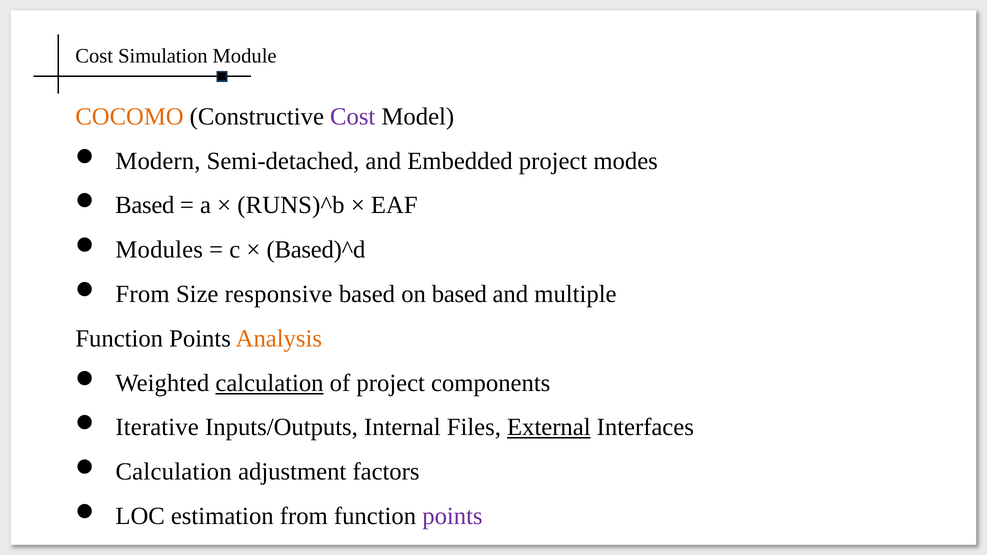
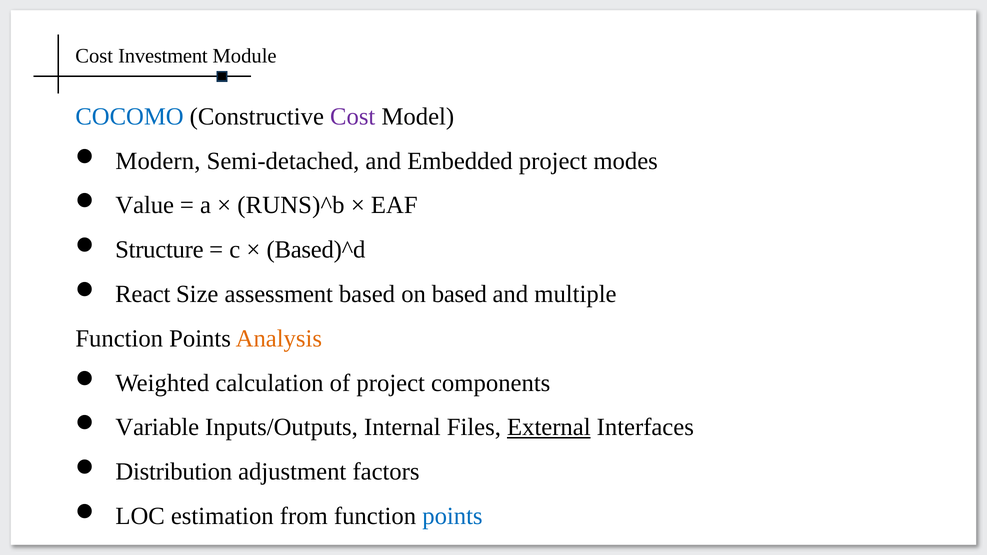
Simulation: Simulation -> Investment
COCOMO colour: orange -> blue
Based at (145, 205): Based -> Value
Modules: Modules -> Structure
From at (143, 294): From -> React
responsive: responsive -> assessment
calculation at (270, 383) underline: present -> none
Iterative: Iterative -> Variable
Calculation at (174, 472): Calculation -> Distribution
points at (452, 516) colour: purple -> blue
